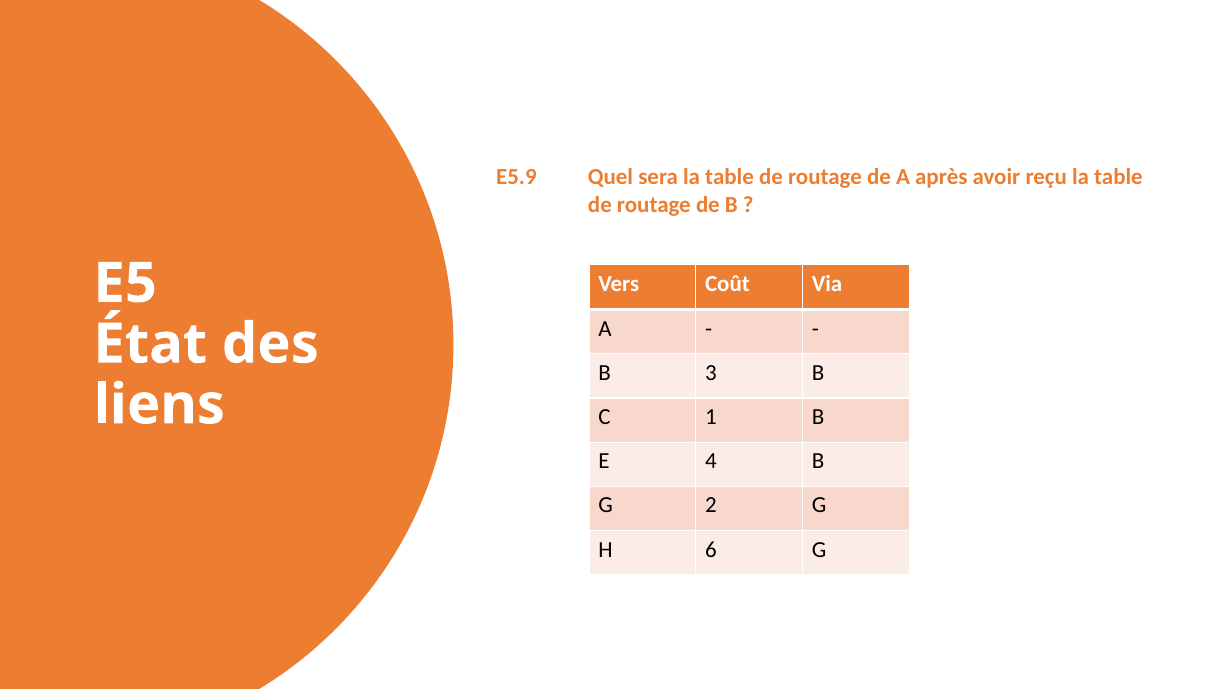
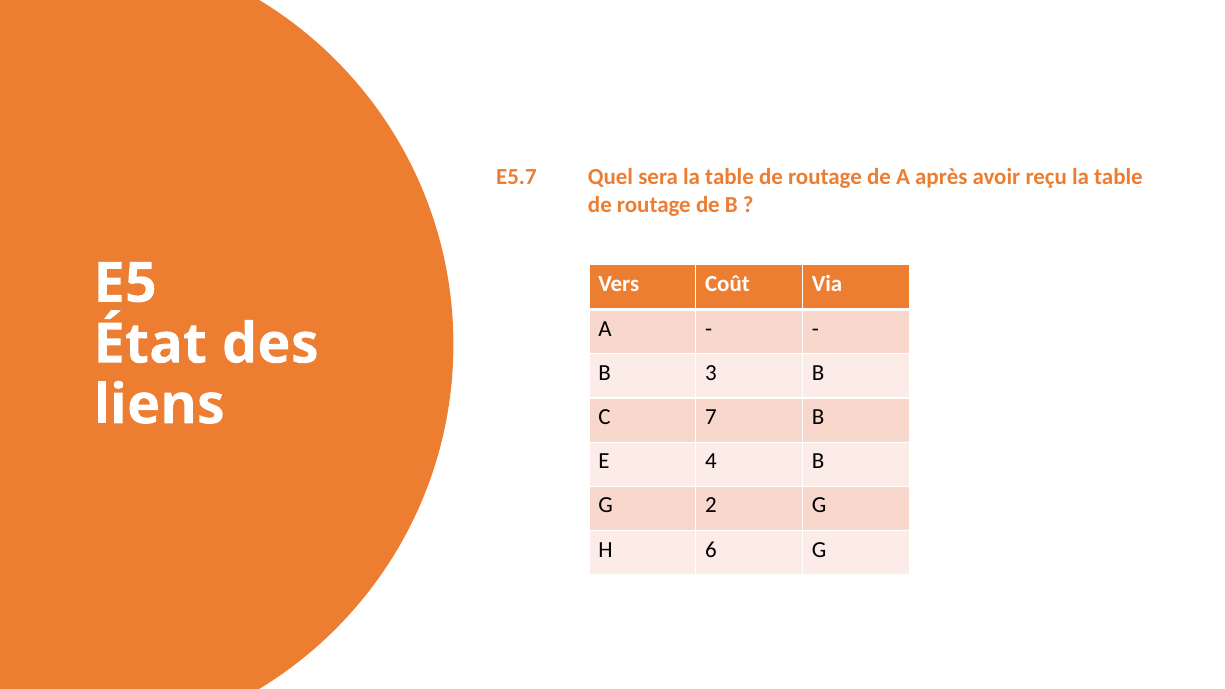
E5.9: E5.9 -> E5.7
1: 1 -> 7
